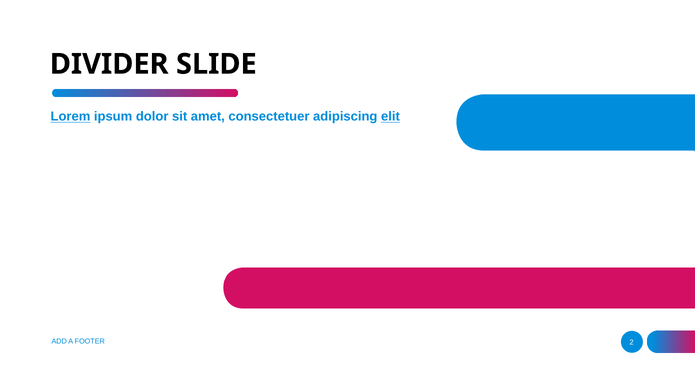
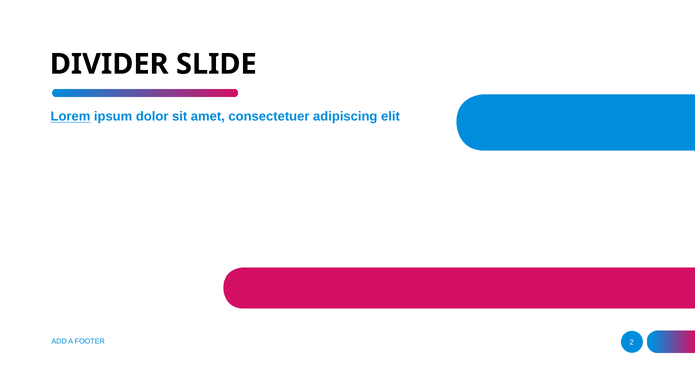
elit underline: present -> none
